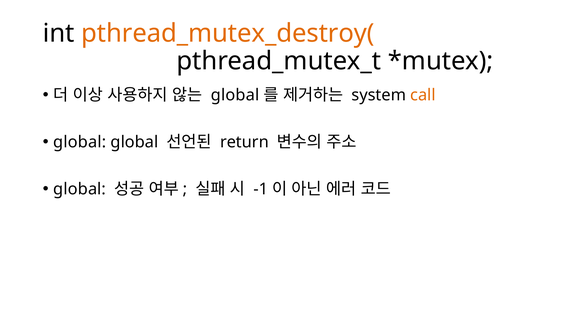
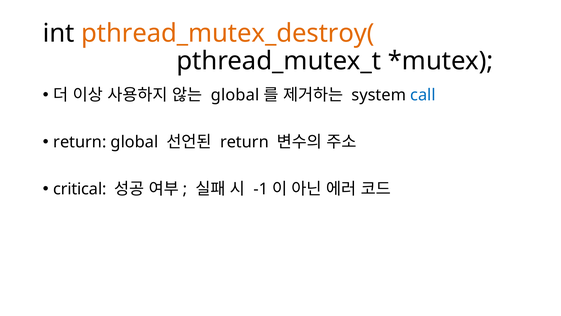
call colour: orange -> blue
global at (80, 142): global -> return
global at (80, 189): global -> critical
